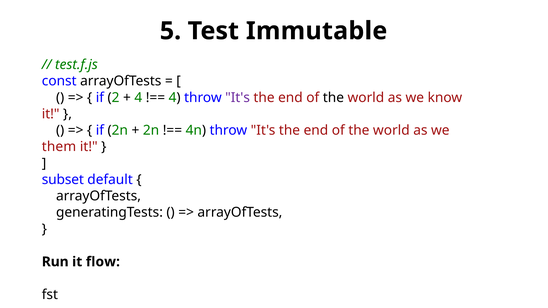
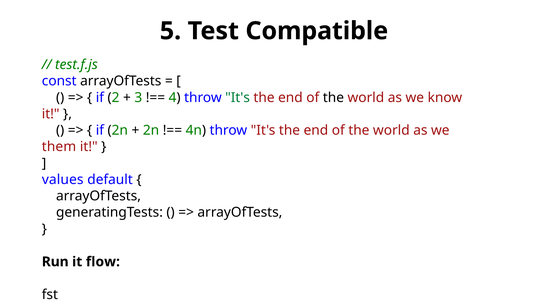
Immutable: Immutable -> Compatible
4 at (138, 98): 4 -> 3
It's at (238, 98) colour: purple -> green
subset: subset -> values
